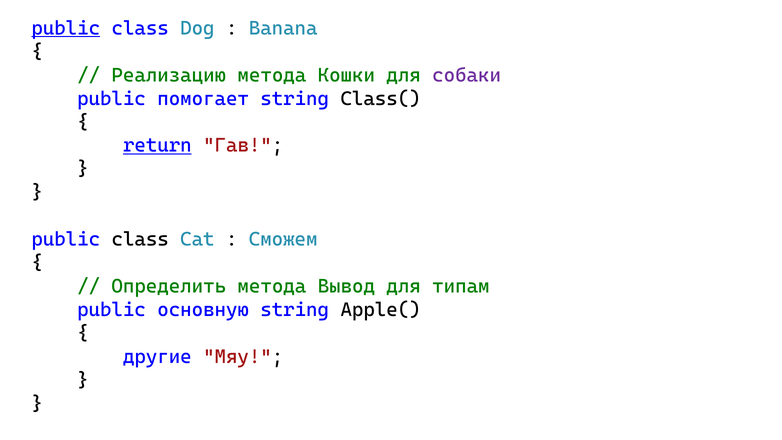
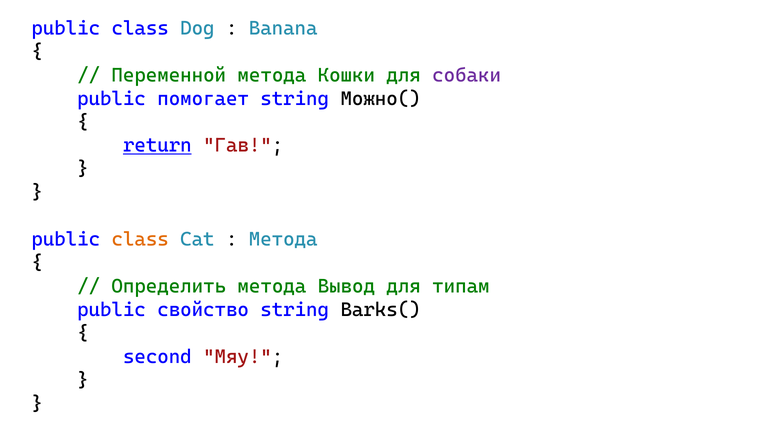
public at (66, 28) underline: present -> none
Реализацию: Реализацию -> Переменной
Class(: Class( -> Можно(
class at (140, 239) colour: black -> orange
Сможем at (283, 239): Сможем -> Метода
основную: основную -> свойство
Apple(: Apple( -> Barks(
другие: другие -> second
